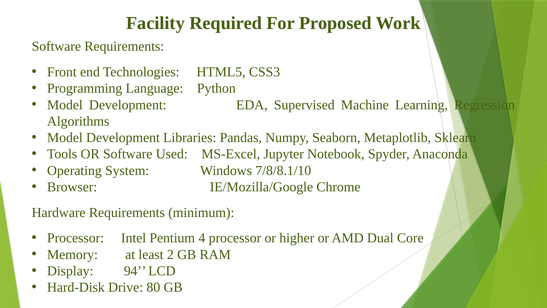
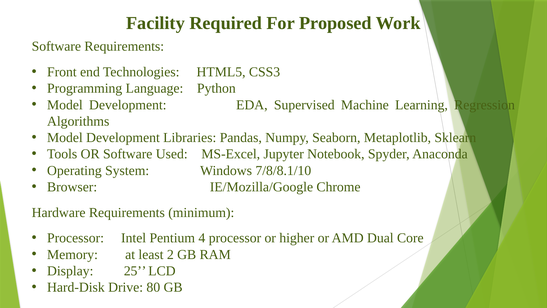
94: 94 -> 25
